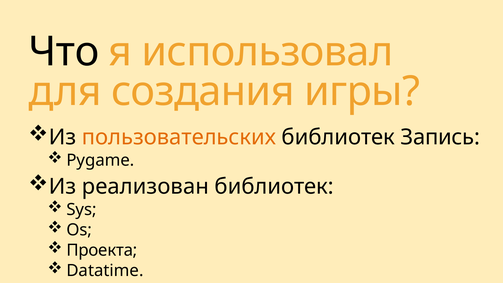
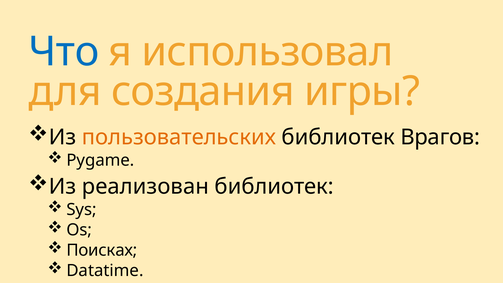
Что colour: black -> blue
Запись: Запись -> Врагов
Проекта: Проекта -> Поисках
